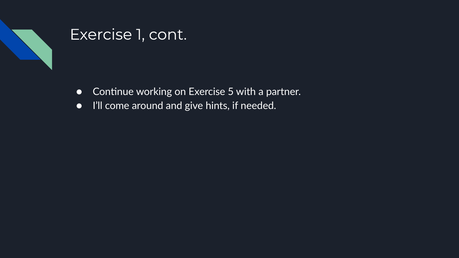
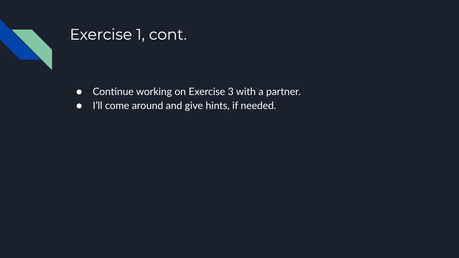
5: 5 -> 3
